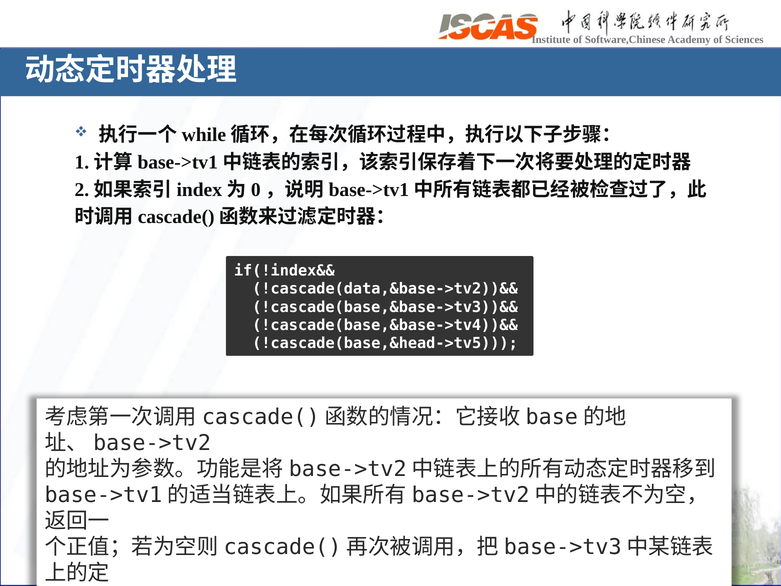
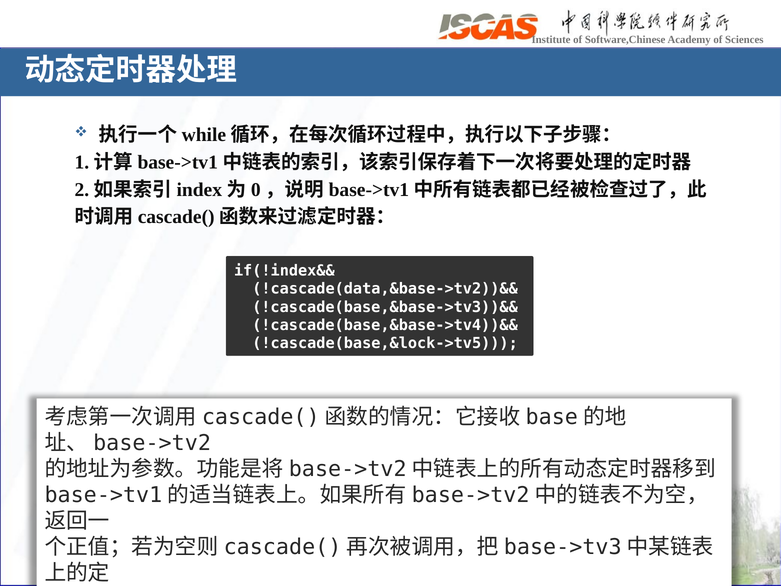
!cascade(base,&head->tv5: !cascade(base,&head->tv5 -> !cascade(base,&lock->tv5
